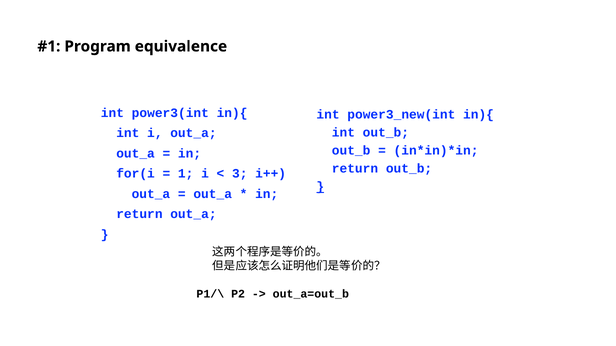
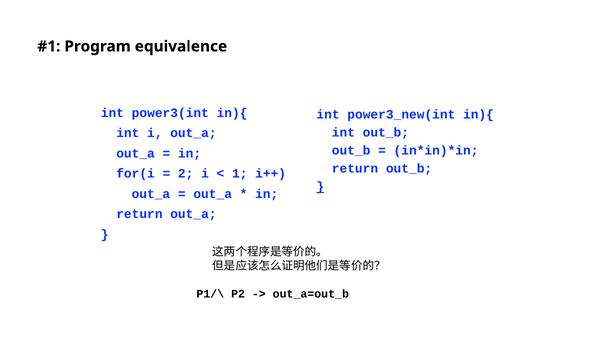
1: 1 -> 2
3: 3 -> 1
